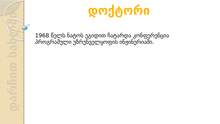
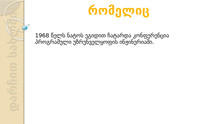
დოქტორი: დოქტორი -> რომელიც
